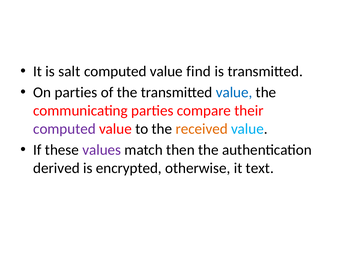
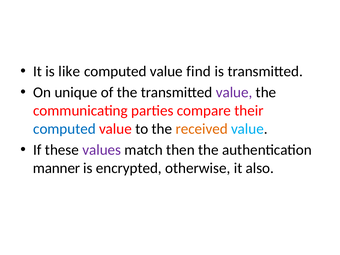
salt: salt -> like
On parties: parties -> unique
value at (234, 92) colour: blue -> purple
computed at (64, 129) colour: purple -> blue
derived: derived -> manner
text: text -> also
